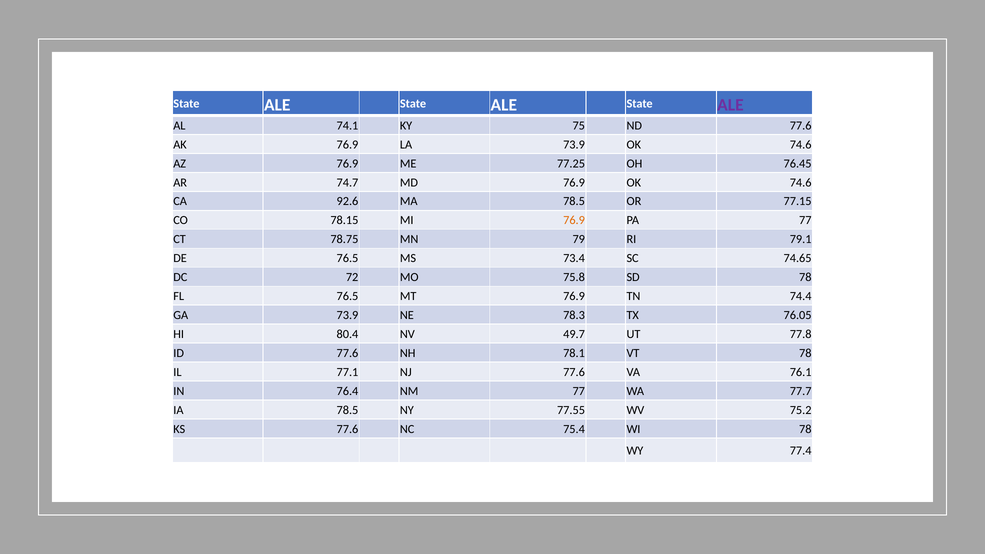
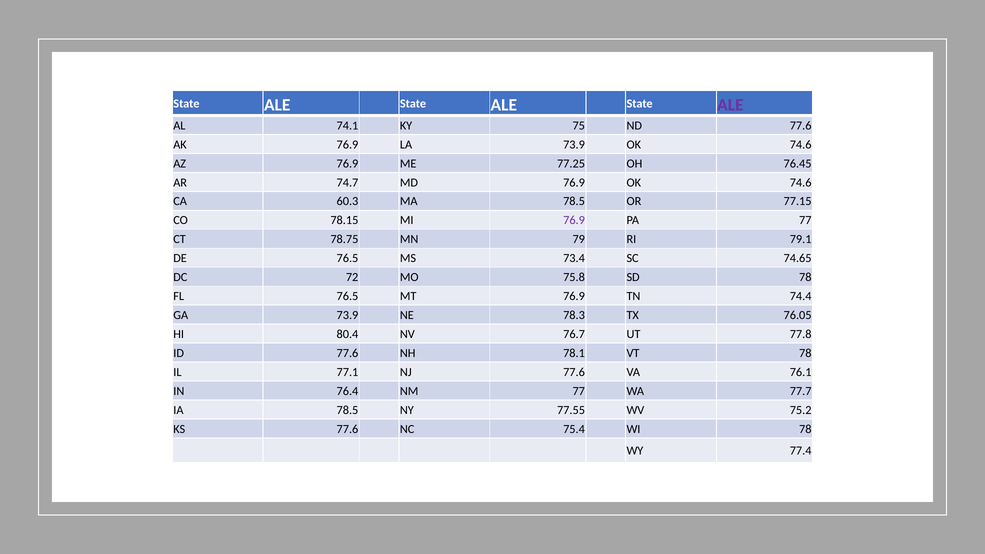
92.6: 92.6 -> 60.3
76.9 at (574, 220) colour: orange -> purple
49.7: 49.7 -> 76.7
